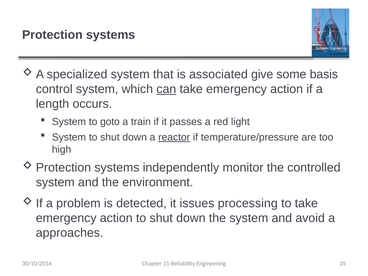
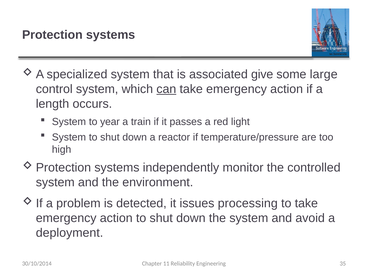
basis: basis -> large
goto: goto -> year
reactor underline: present -> none
approaches: approaches -> deployment
